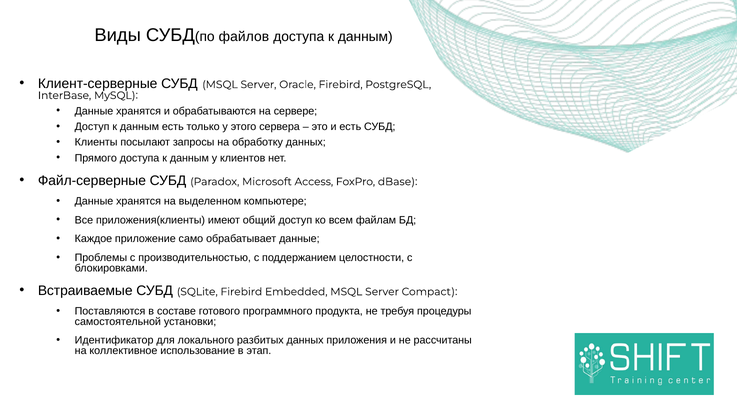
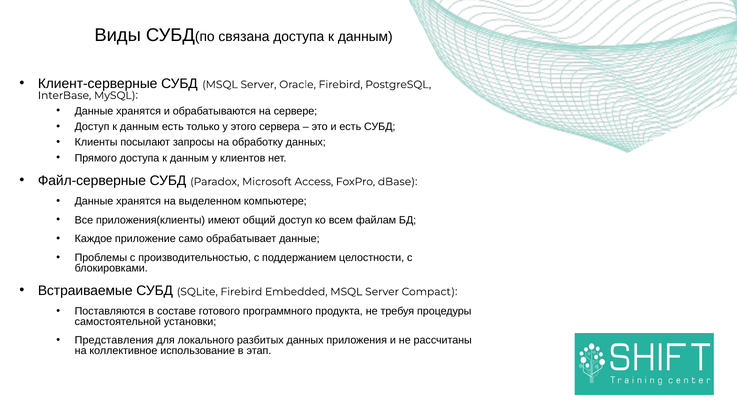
файлов: файлов -> связана
Идентификатор: Идентификатор -> Представления
